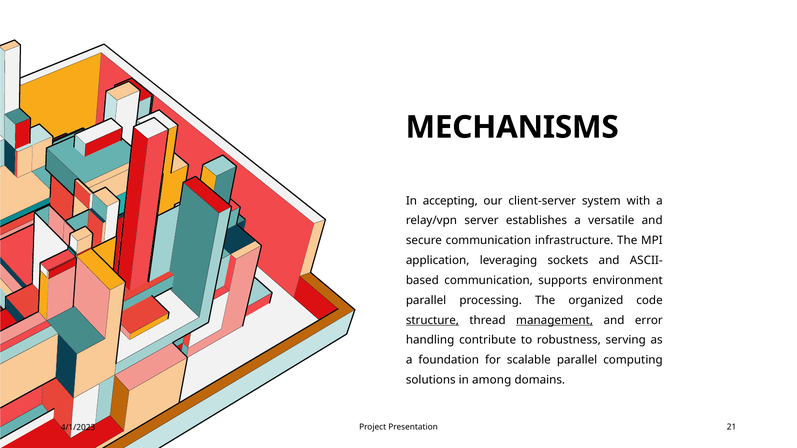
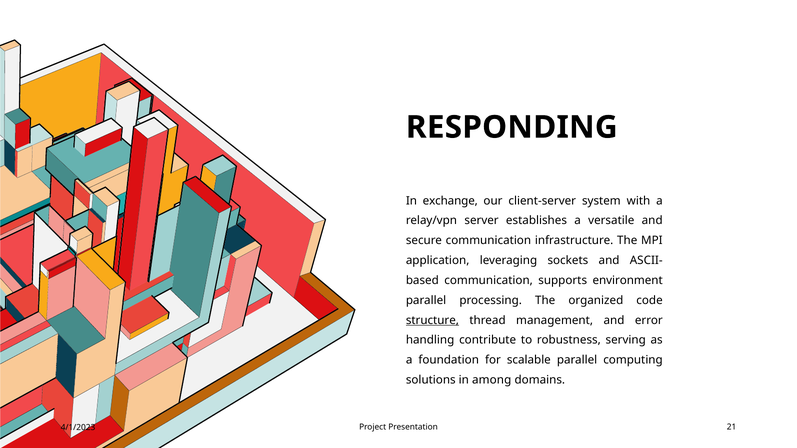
MECHANISMS: MECHANISMS -> RESPONDING
accepting: accepting -> exchange
management underline: present -> none
